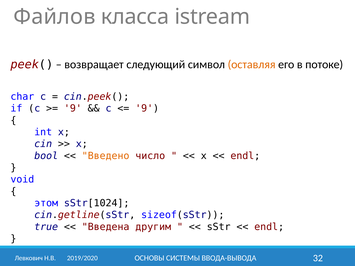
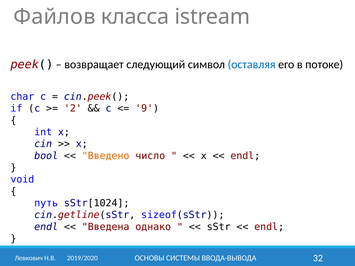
оставляя colour: orange -> blue
9 at (73, 109): 9 -> 2
этом: этом -> путь
true at (46, 227): true -> endl
другим: другим -> однако
